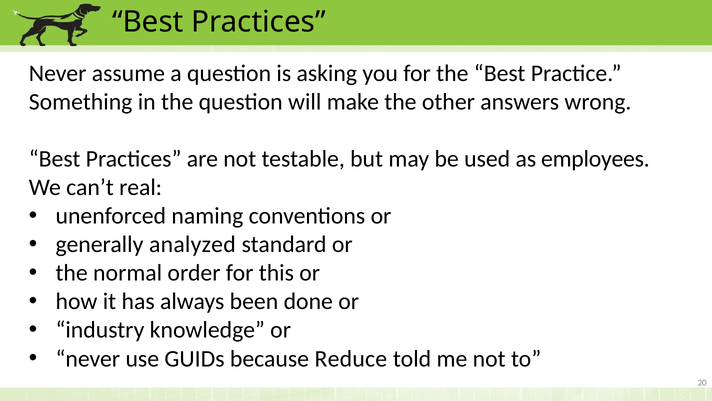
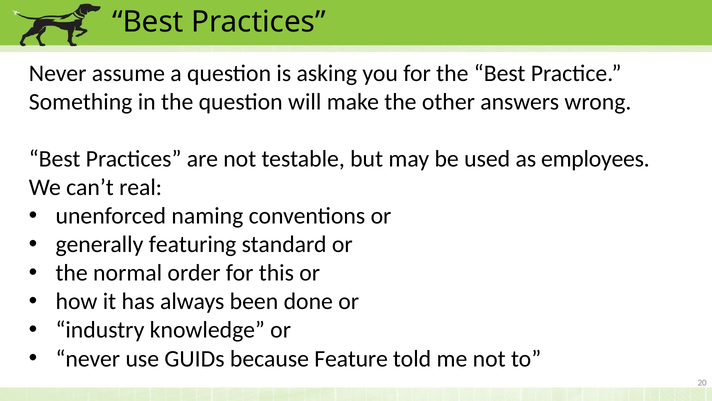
analyzed: analyzed -> featuring
Reduce: Reduce -> Feature
